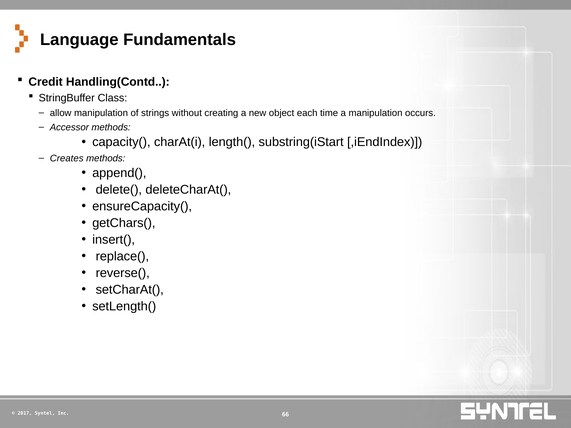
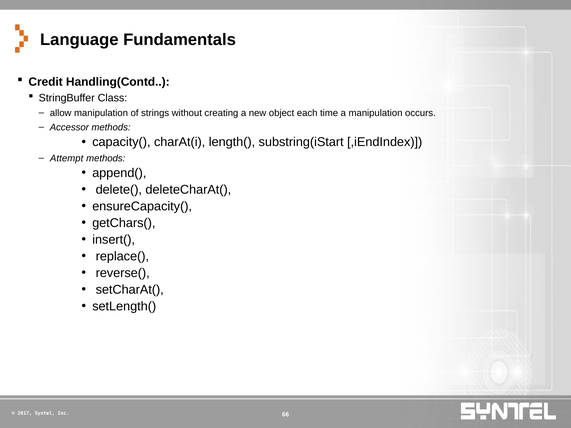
Creates: Creates -> Attempt
